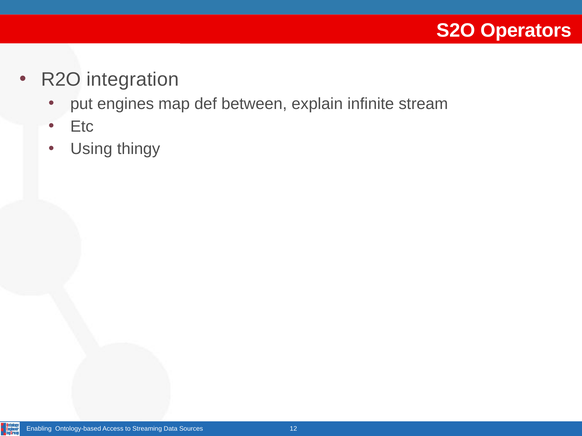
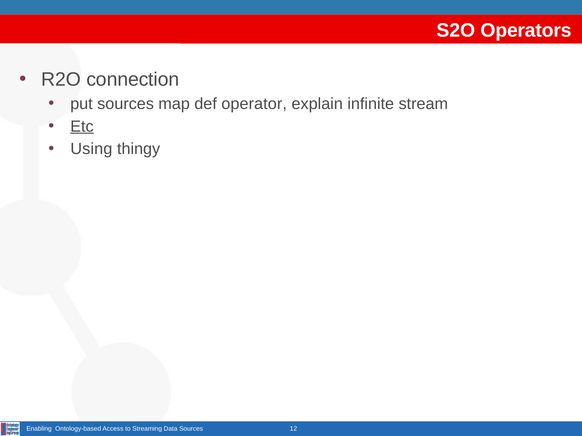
integration: integration -> connection
put engines: engines -> sources
between: between -> operator
Etc underline: none -> present
